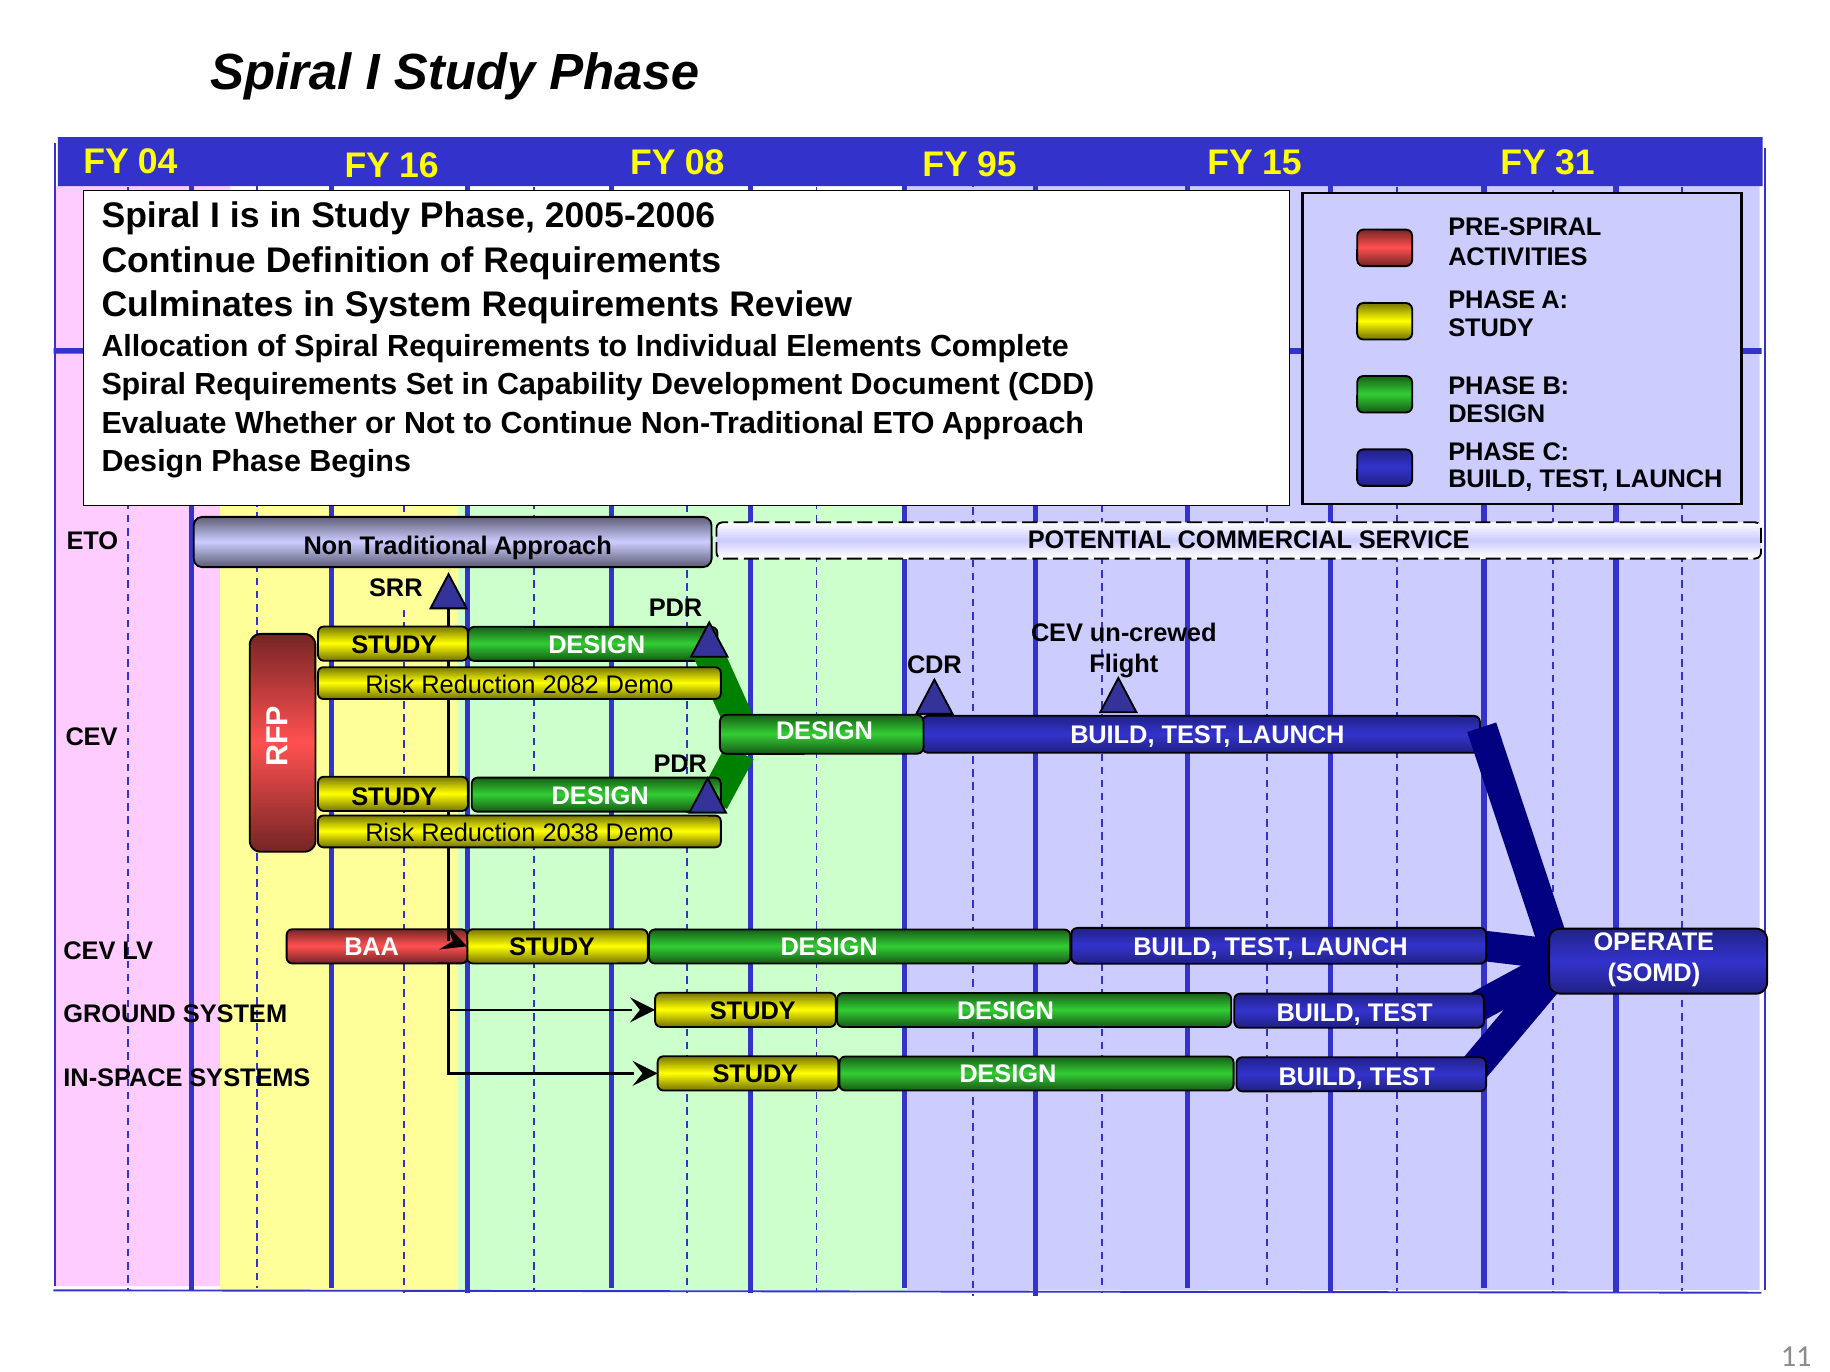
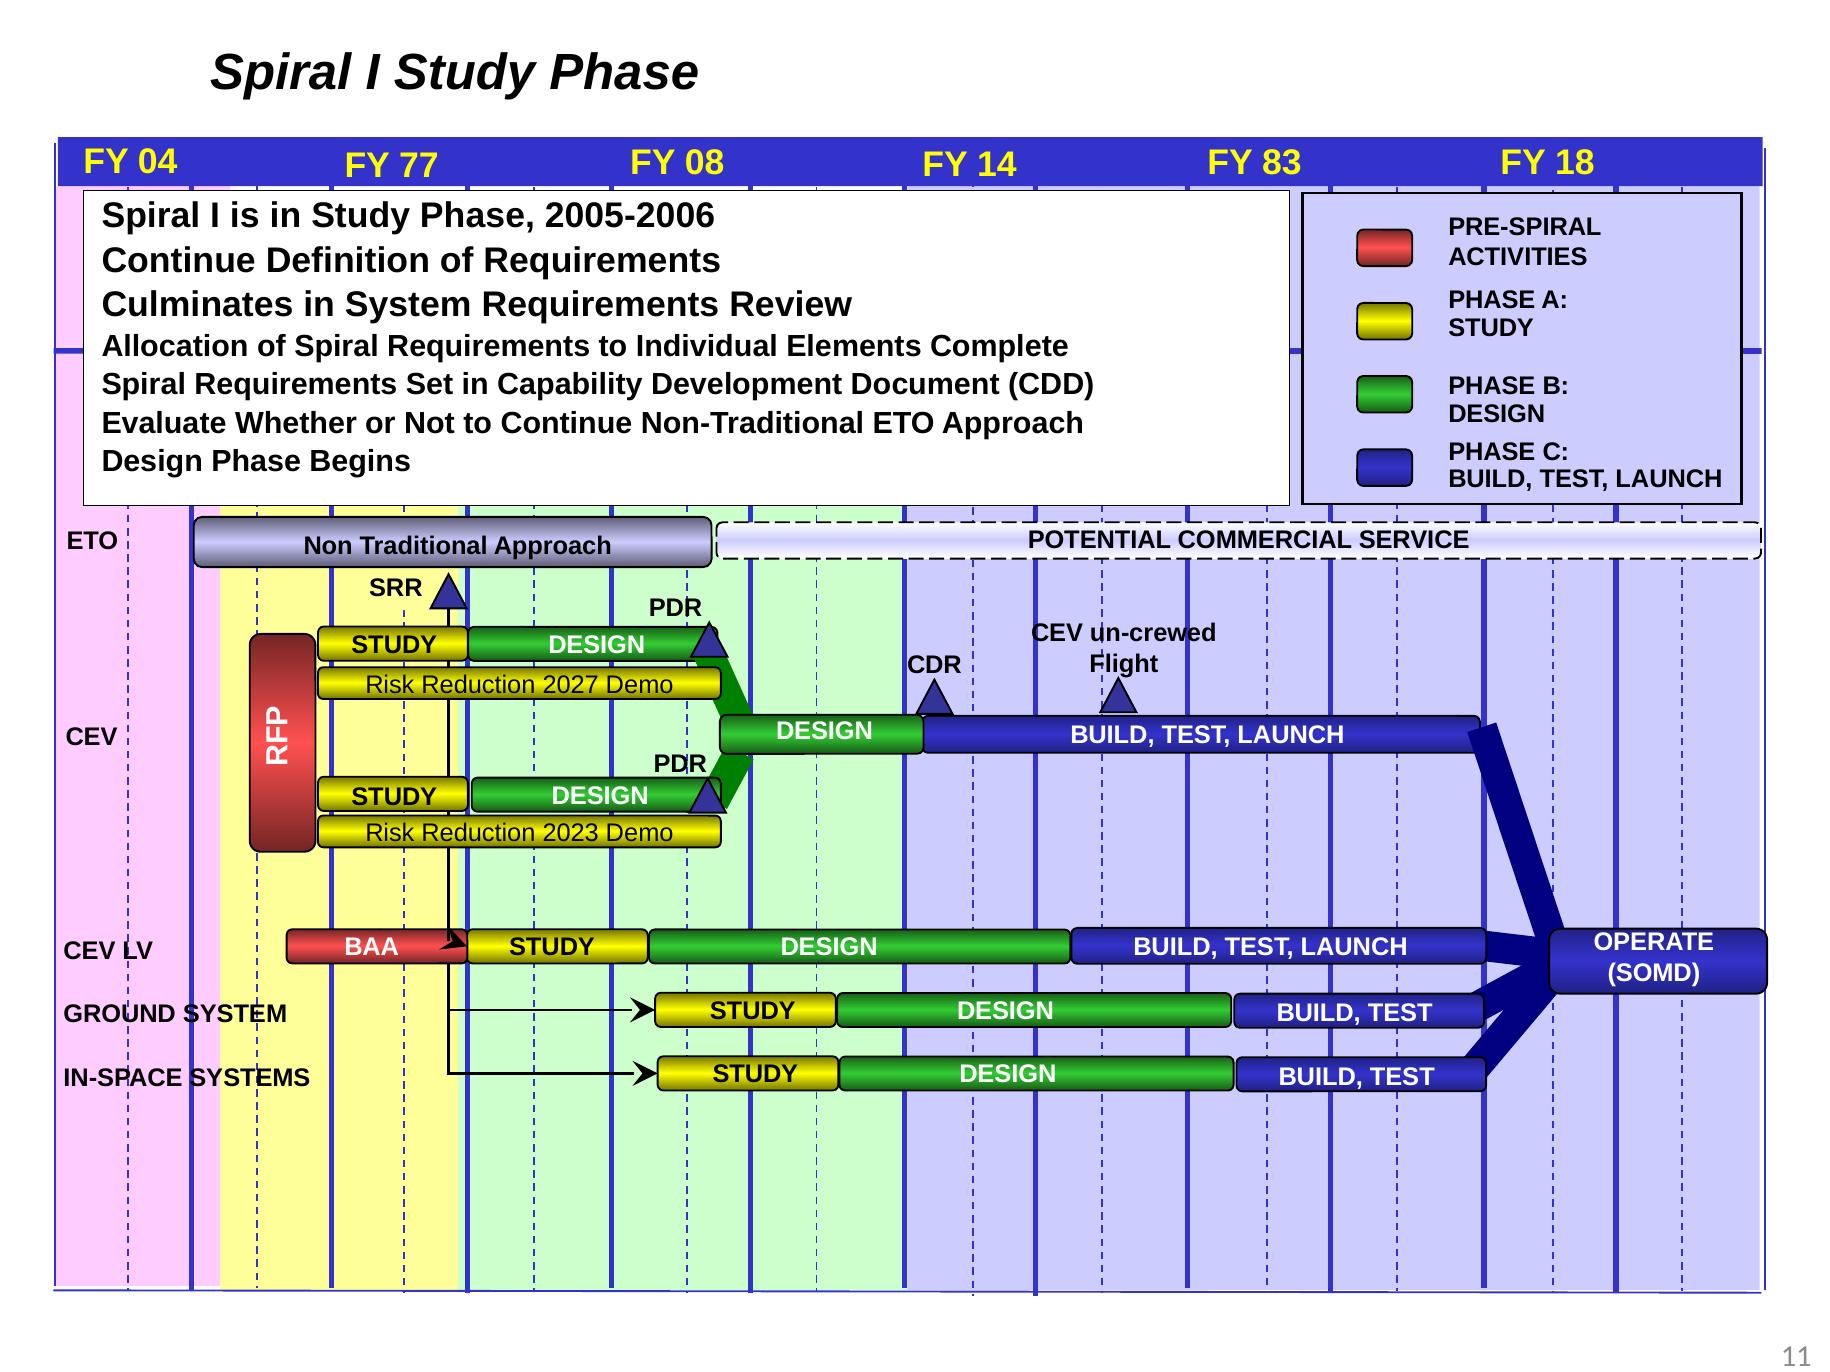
16: 16 -> 77
15: 15 -> 83
31: 31 -> 18
95: 95 -> 14
2082: 2082 -> 2027
2038: 2038 -> 2023
